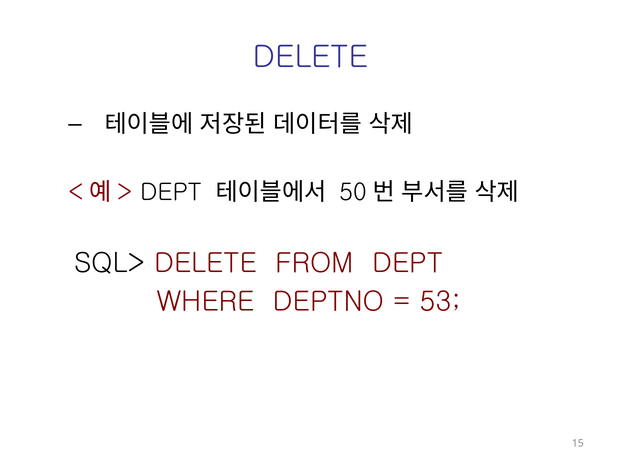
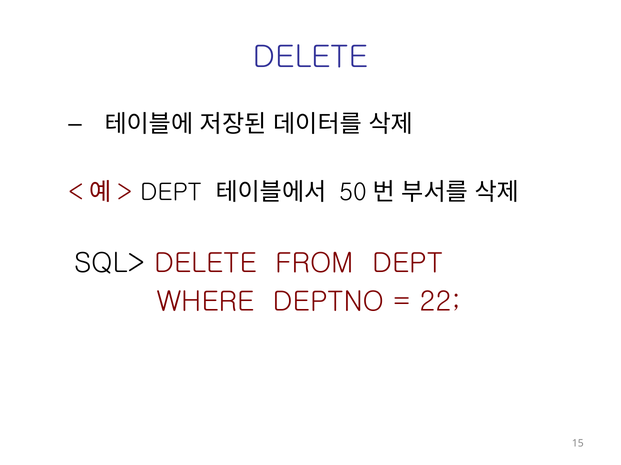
53: 53 -> 22
